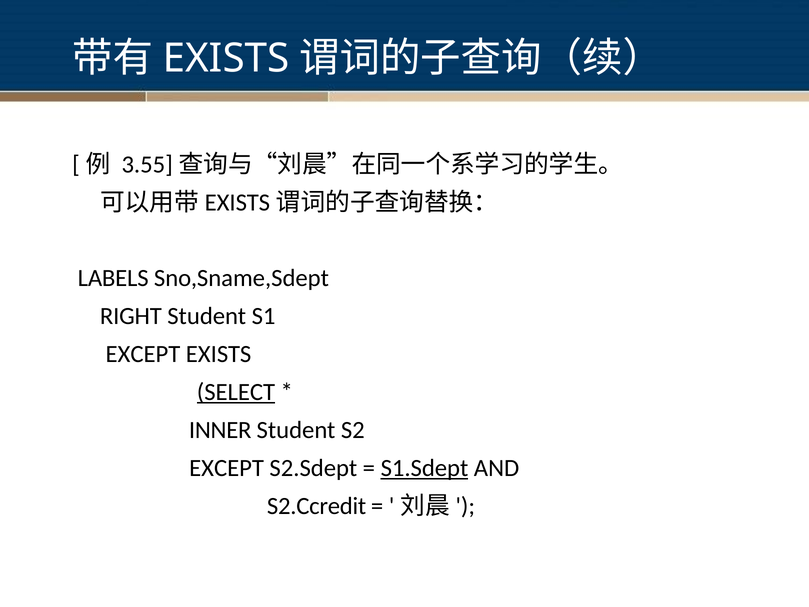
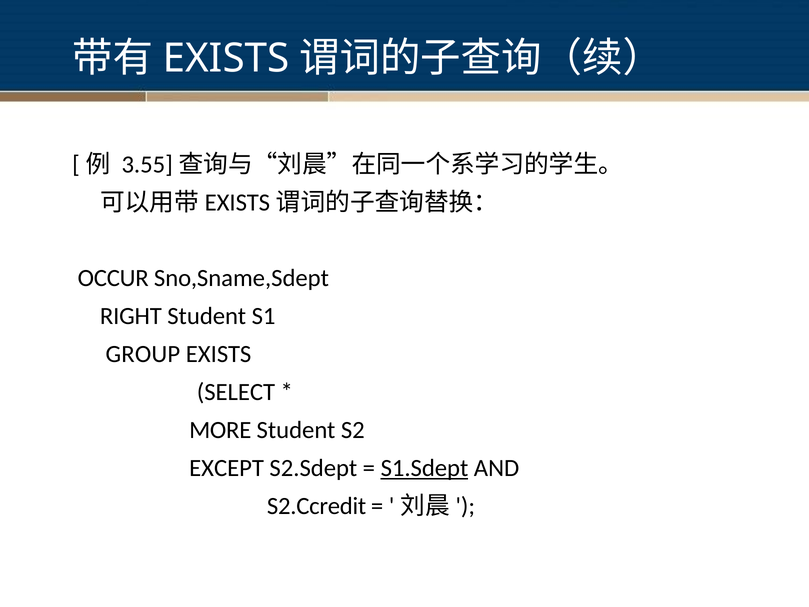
LABELS: LABELS -> OCCUR
EXCEPT at (143, 354): EXCEPT -> GROUP
SELECT underline: present -> none
INNER: INNER -> MORE
